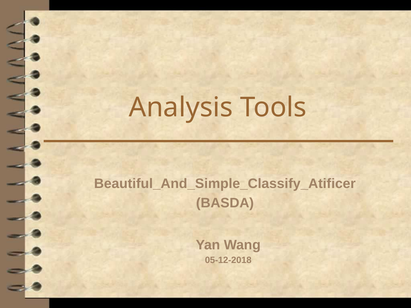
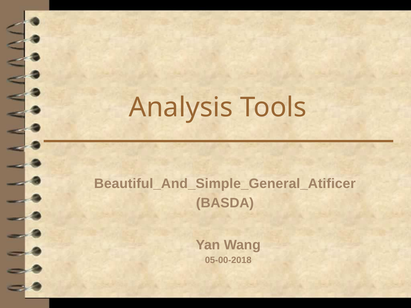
Beautiful_And_Simple_Classify_Atificer: Beautiful_And_Simple_Classify_Atificer -> Beautiful_And_Simple_General_Atificer
05-12-2018: 05-12-2018 -> 05-00-2018
